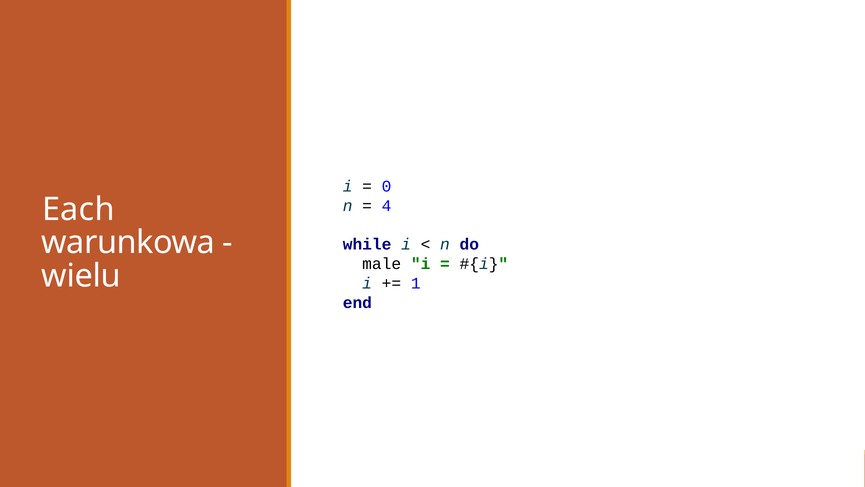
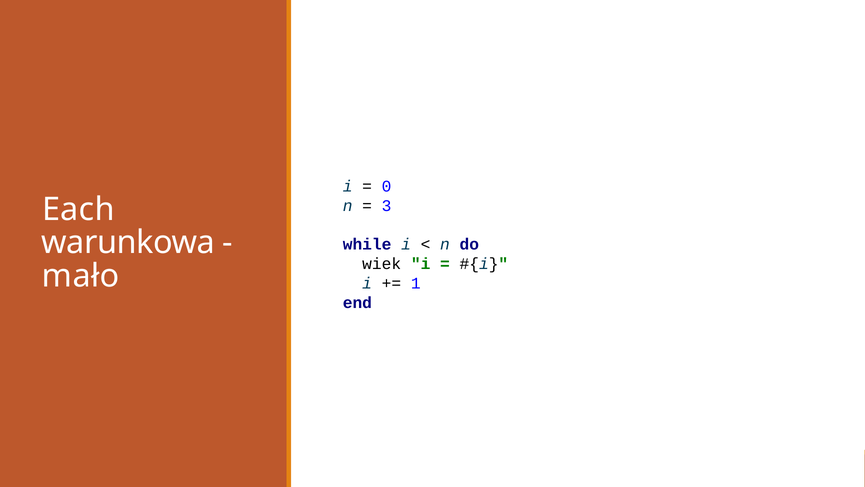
4: 4 -> 3
male: male -> wiek
wielu: wielu -> mało
